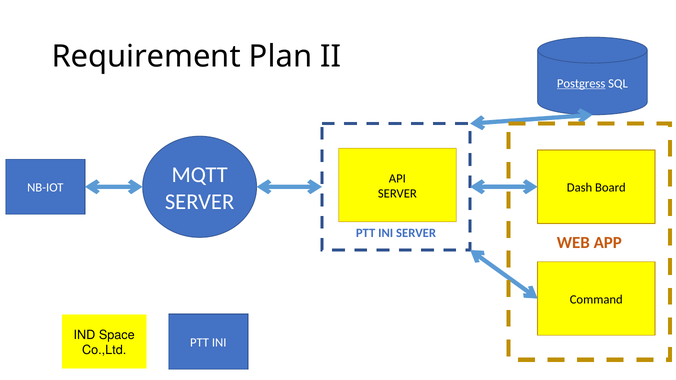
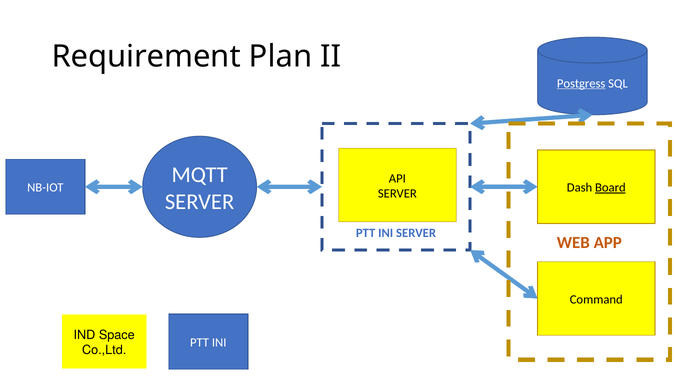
Board underline: none -> present
